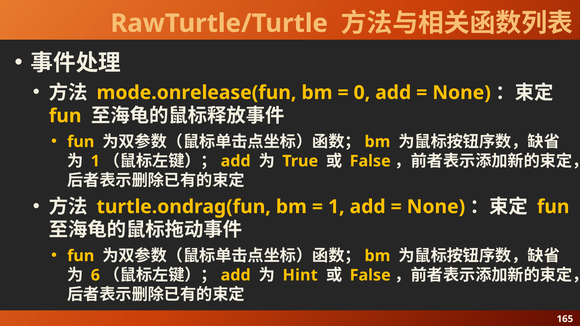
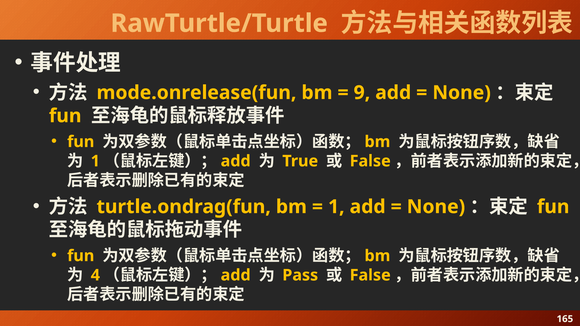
0: 0 -> 9
6: 6 -> 4
Hint: Hint -> Pass
